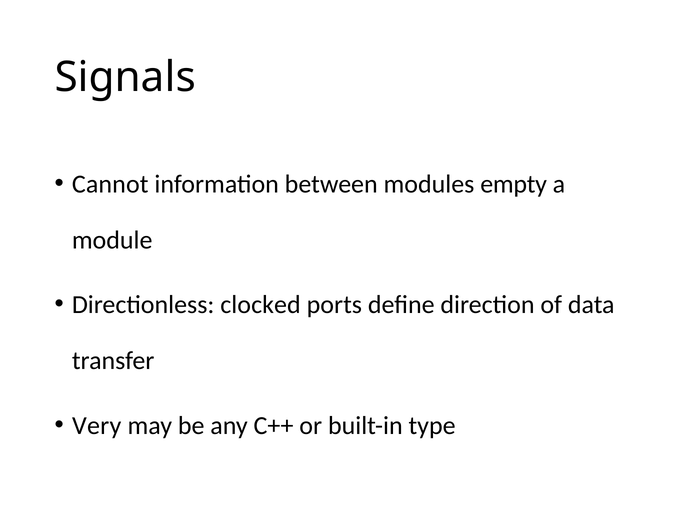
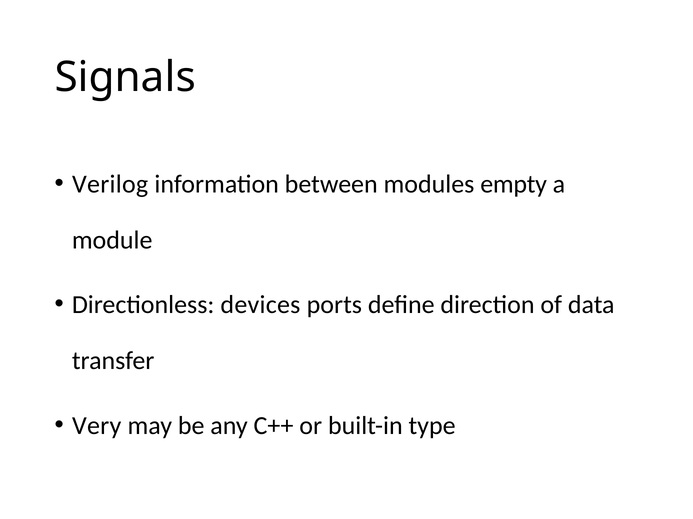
Cannot: Cannot -> Verilog
clocked: clocked -> devices
